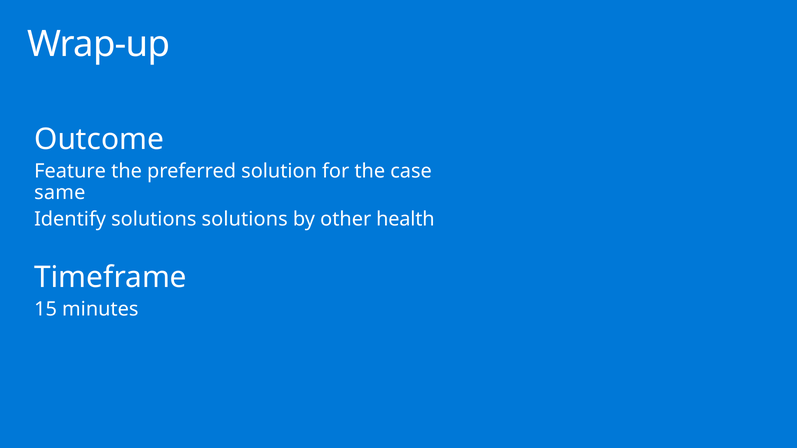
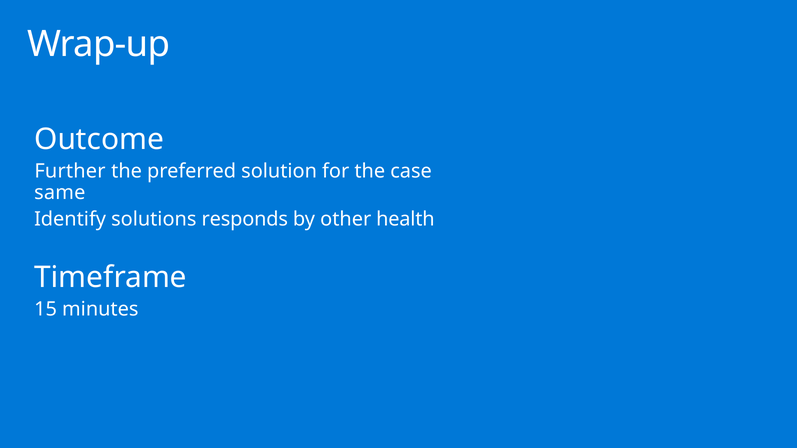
Feature: Feature -> Further
solutions solutions: solutions -> responds
